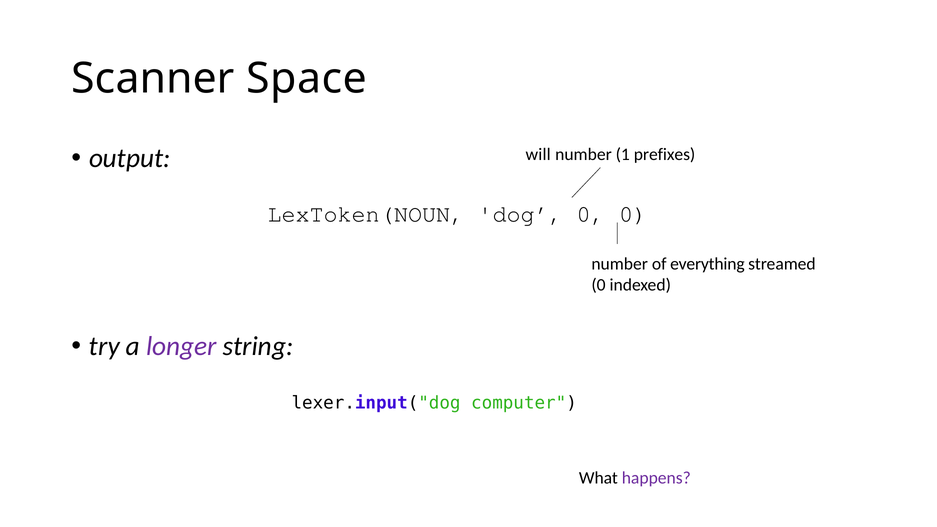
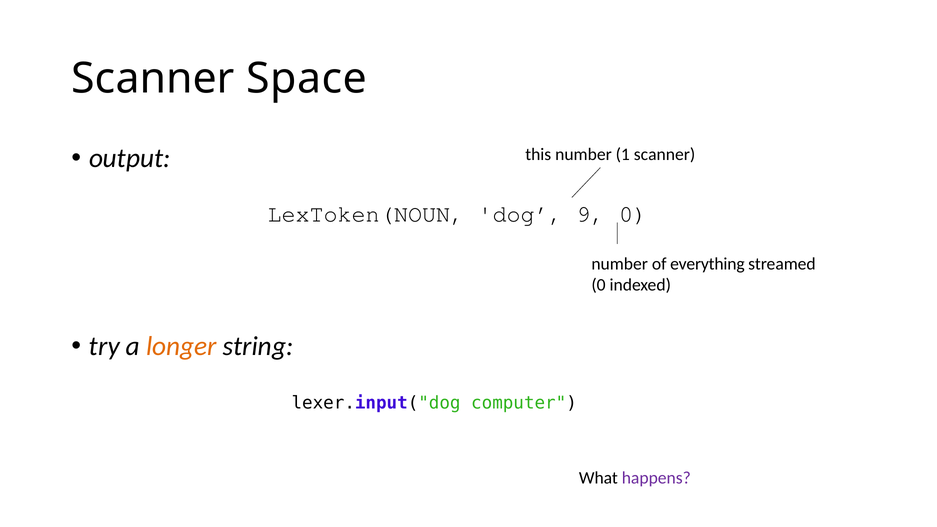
will: will -> this
1 prefixes: prefixes -> scanner
dog 0: 0 -> 9
longer colour: purple -> orange
